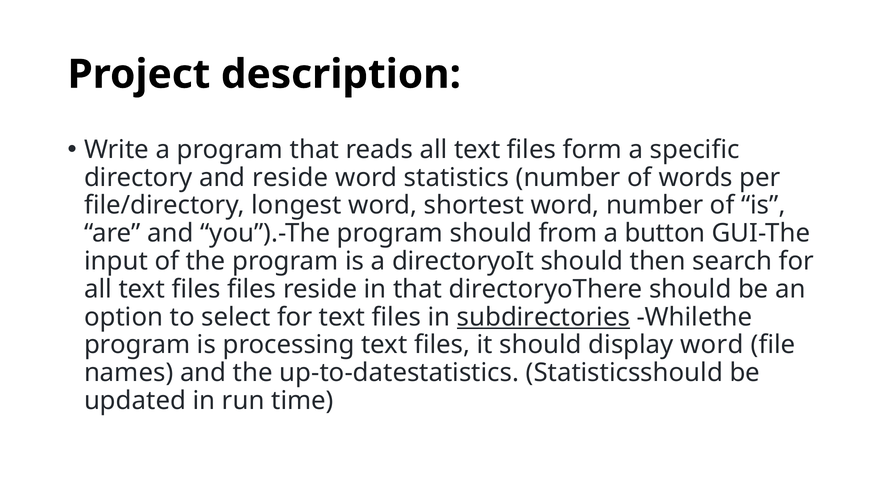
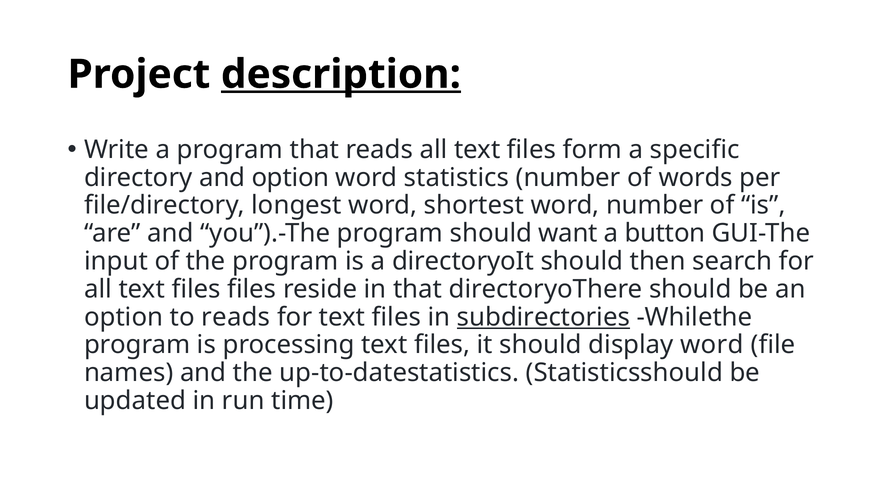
description underline: none -> present
and reside: reside -> option
from: from -> want
to select: select -> reads
